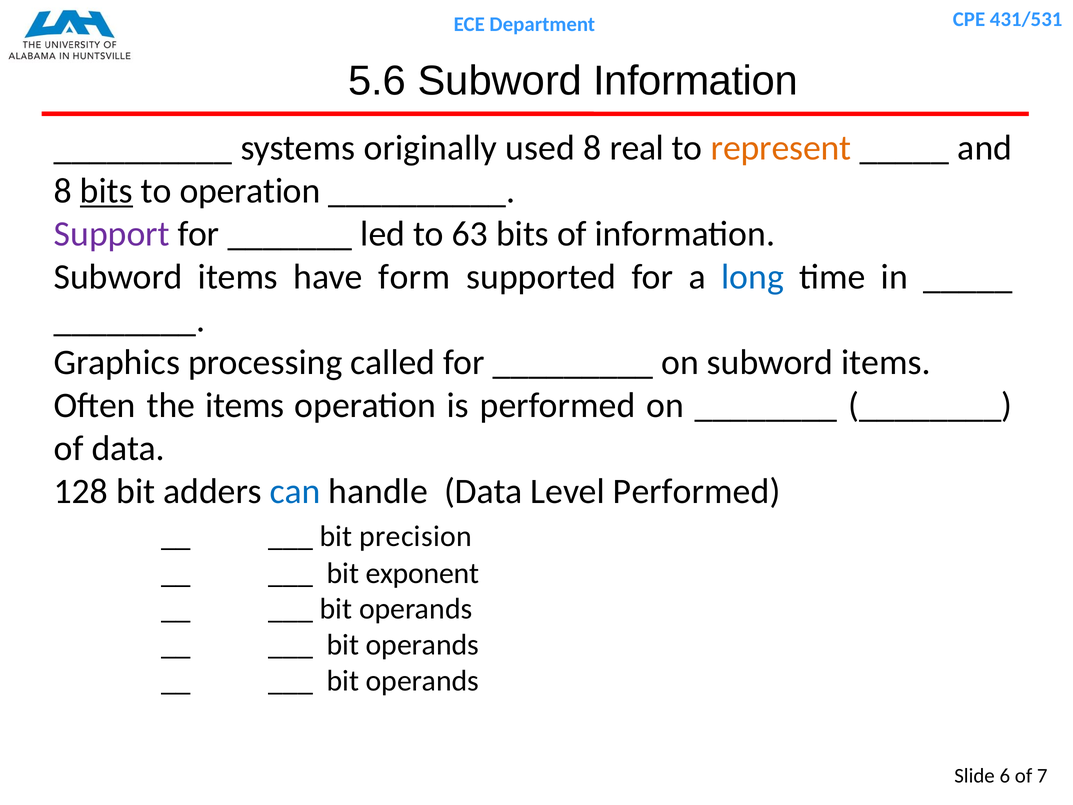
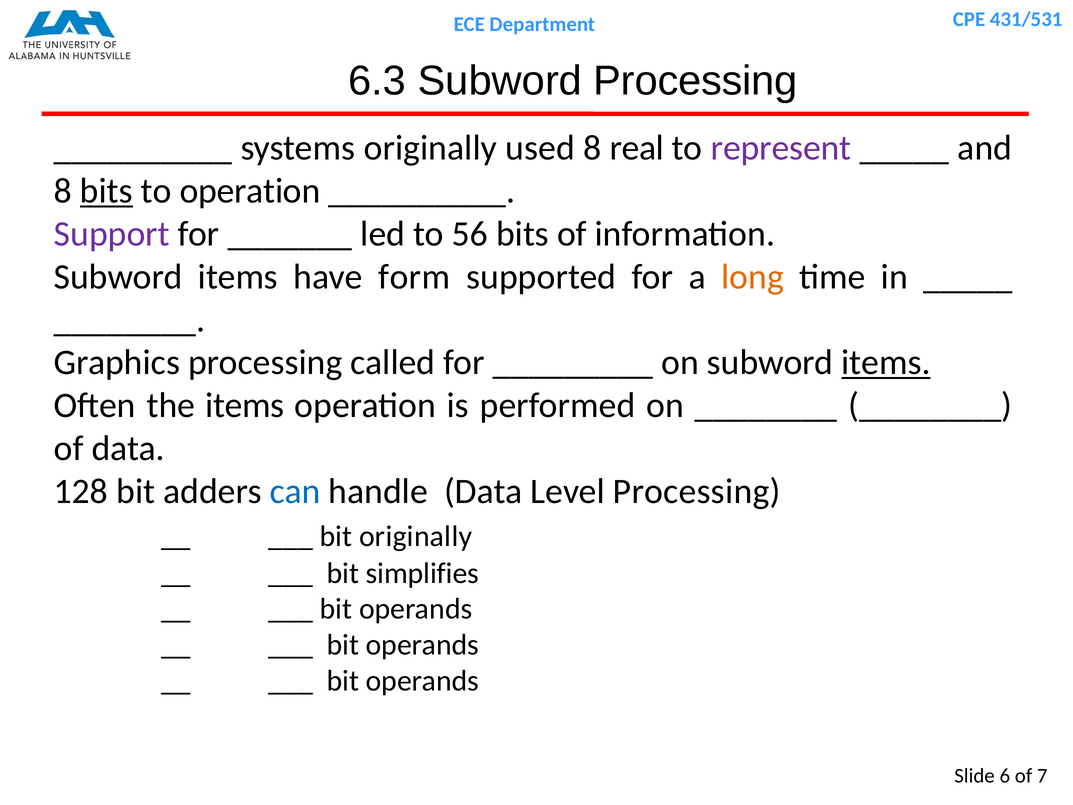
5.6: 5.6 -> 6.3
Subword Information: Information -> Processing
represent colour: orange -> purple
63: 63 -> 56
long colour: blue -> orange
items at (886, 363) underline: none -> present
Level Performed: Performed -> Processing
bit precision: precision -> originally
exponent: exponent -> simplifies
